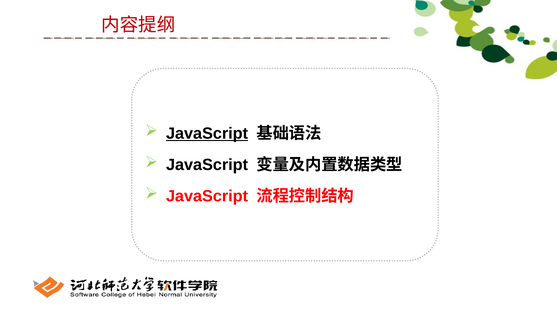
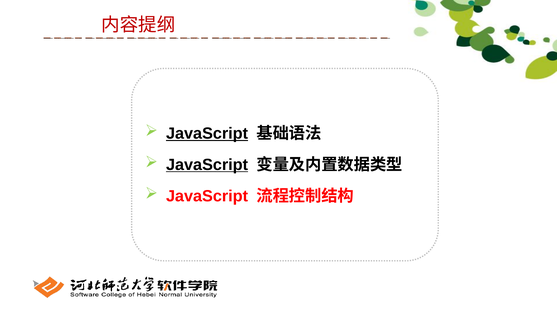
JavaScript at (207, 165) underline: none -> present
